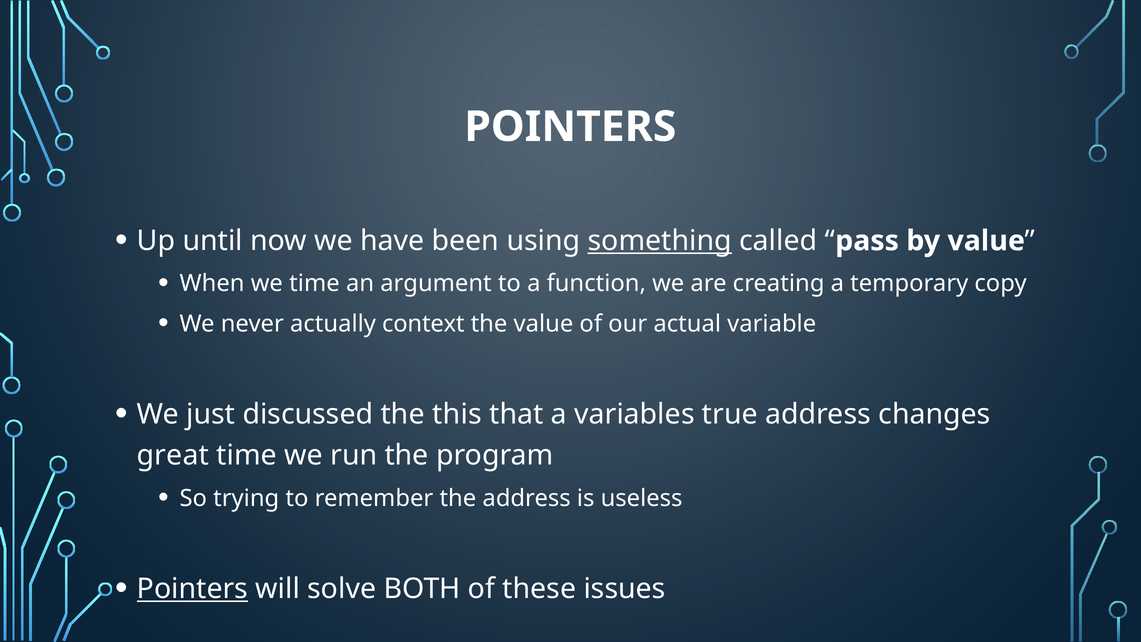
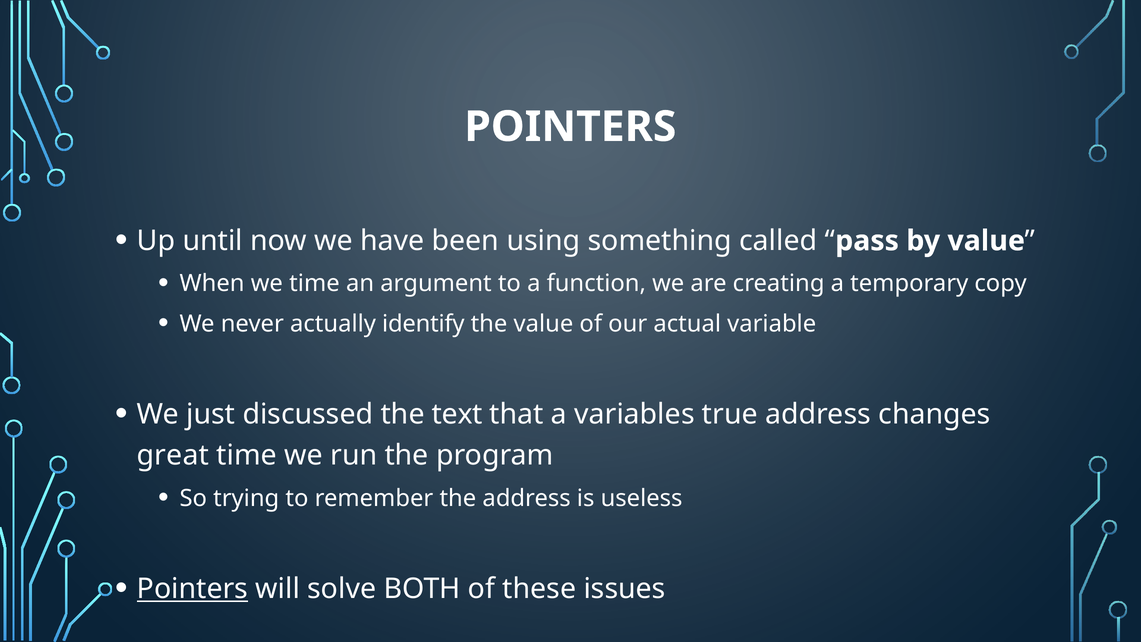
something underline: present -> none
context: context -> identify
this: this -> text
